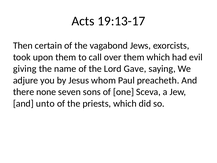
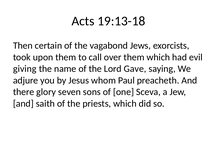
19:13-17: 19:13-17 -> 19:13-18
none: none -> glory
unto: unto -> saith
